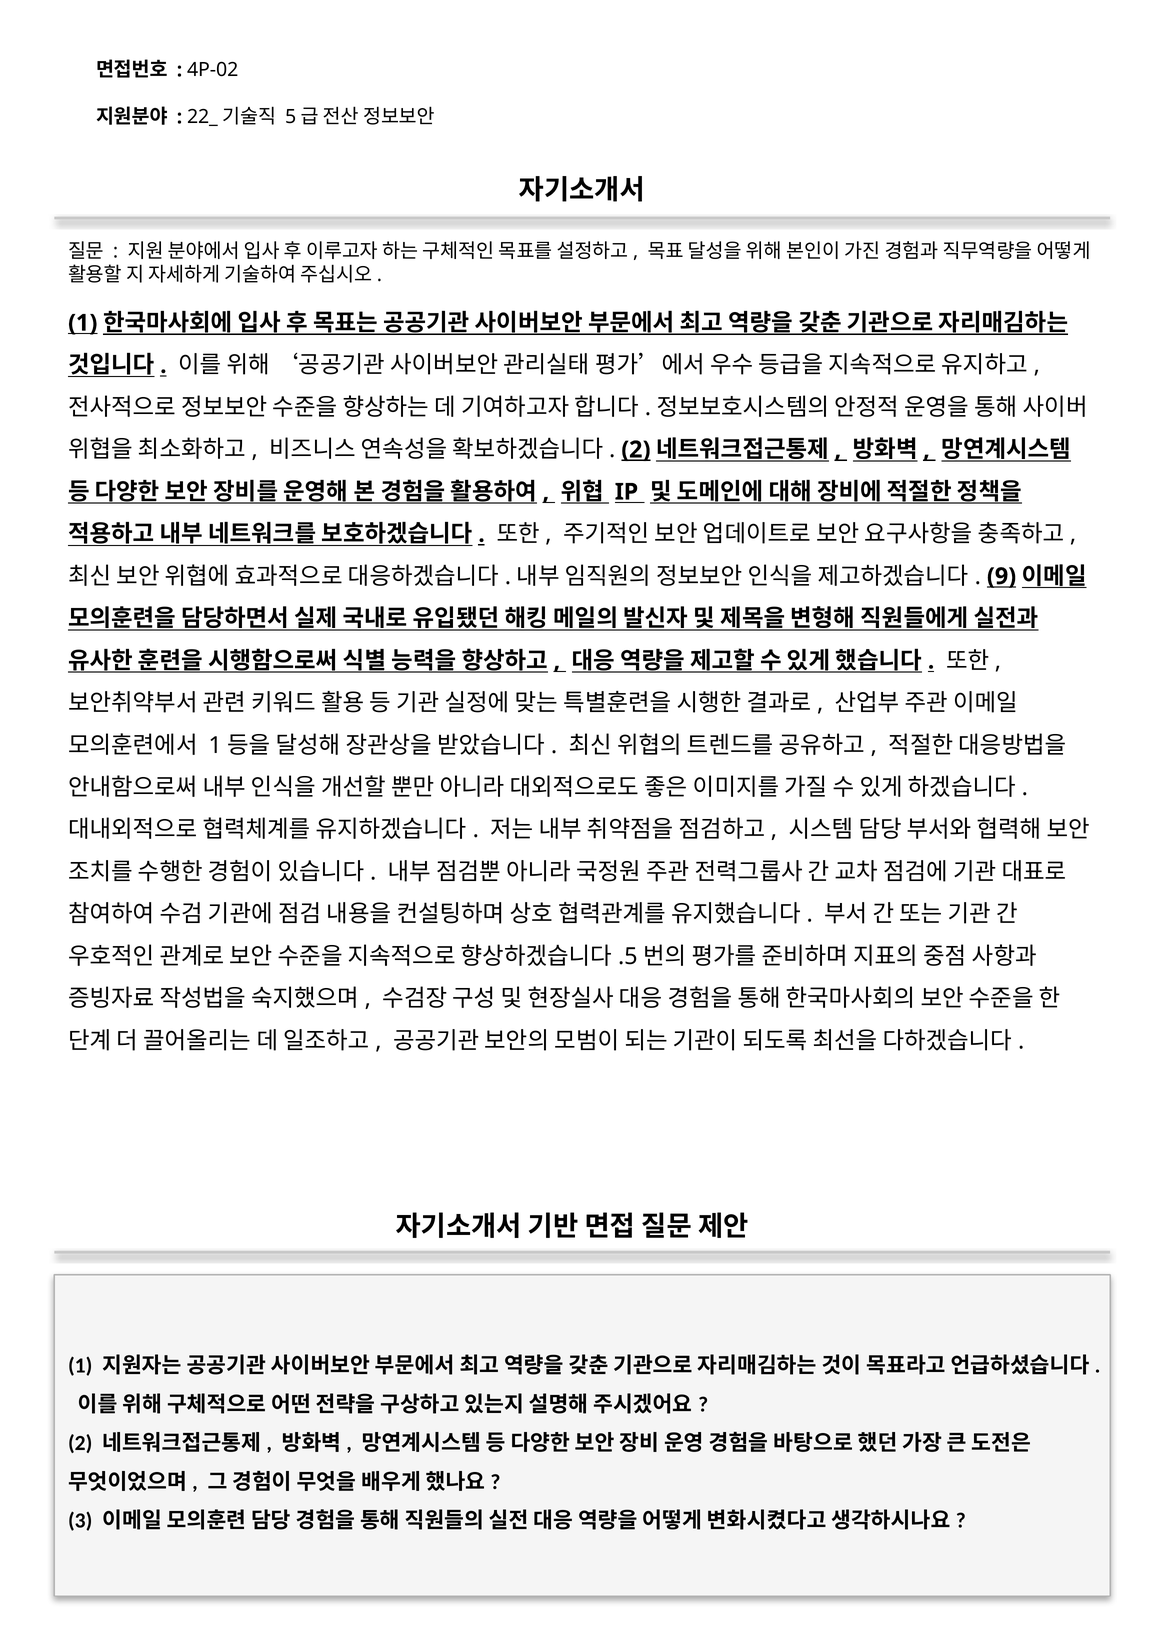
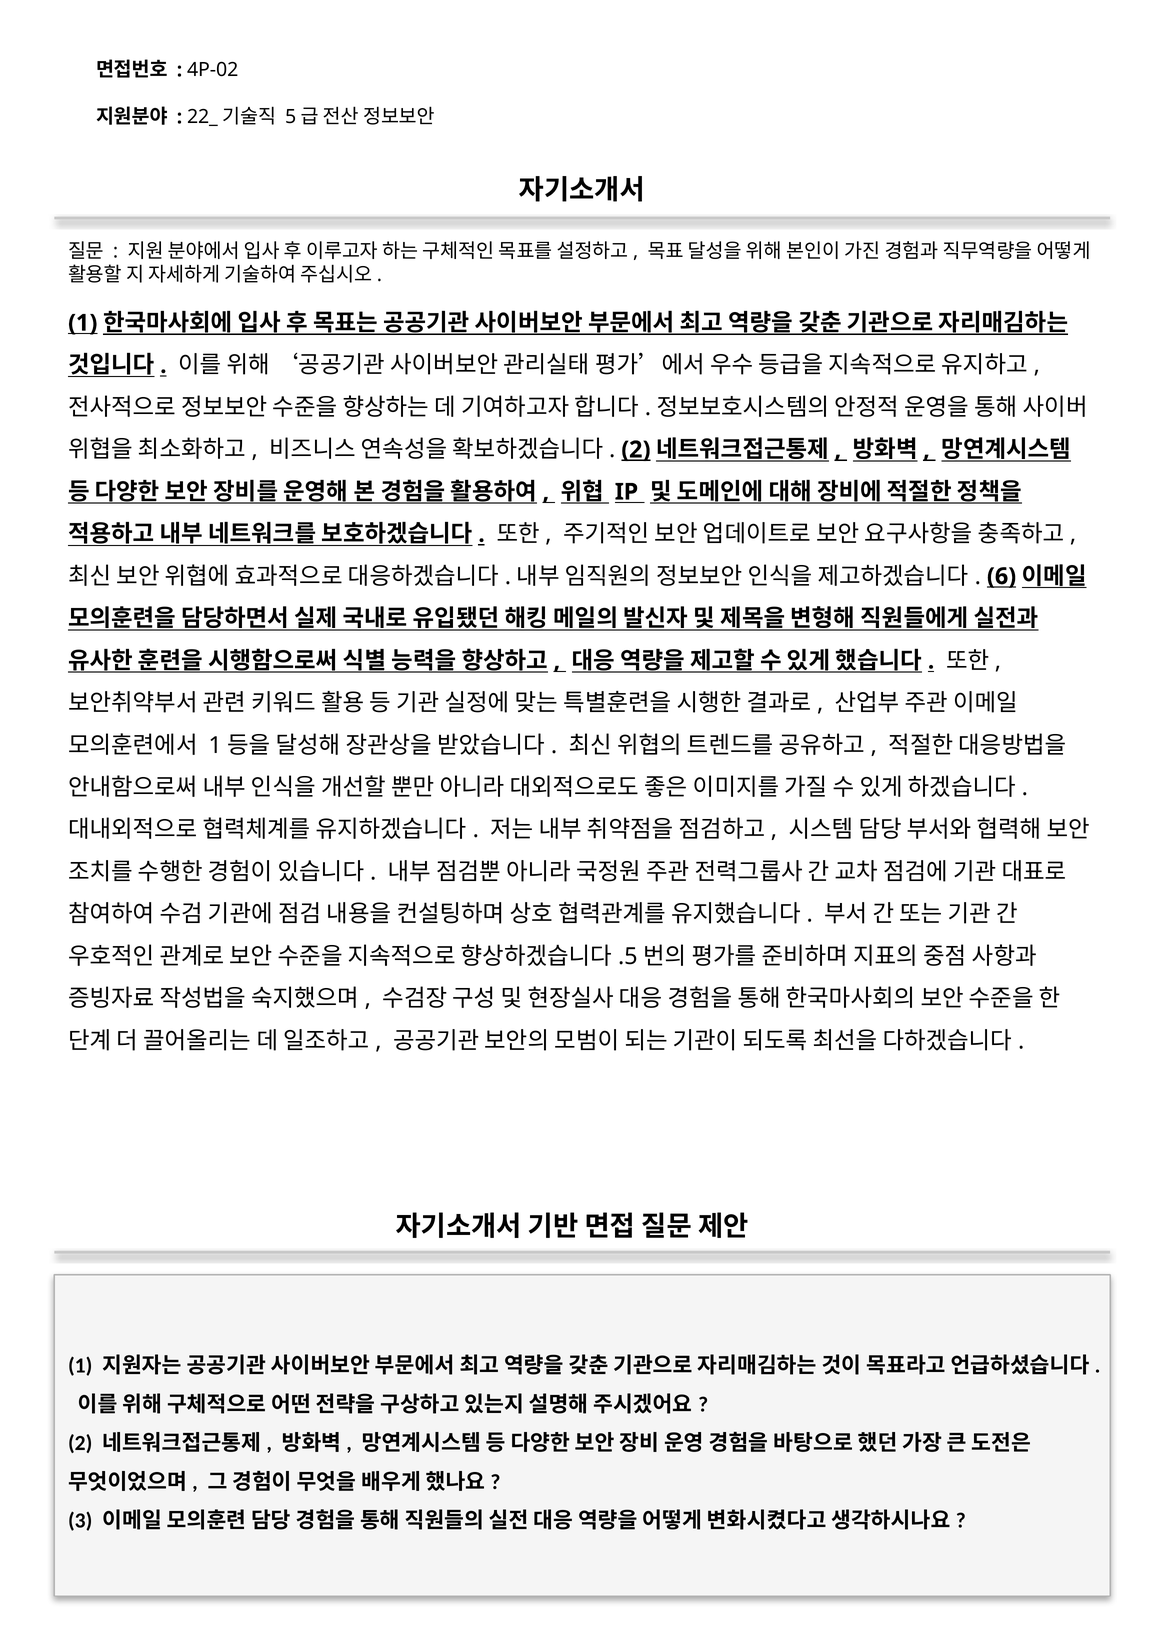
9: 9 -> 6
